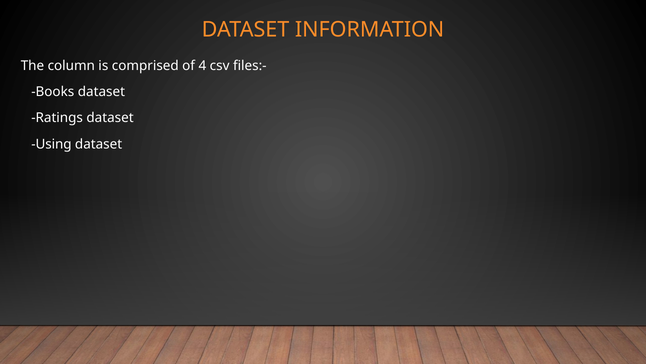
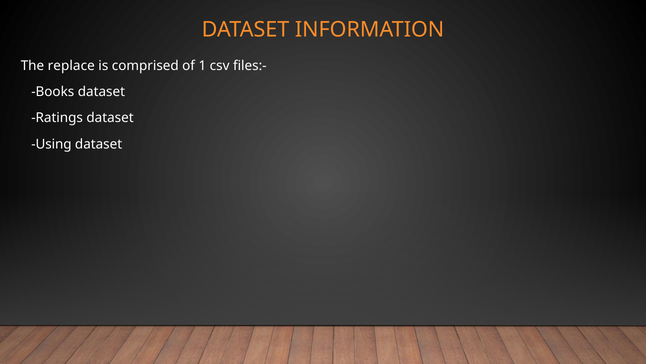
column: column -> replace
4: 4 -> 1
